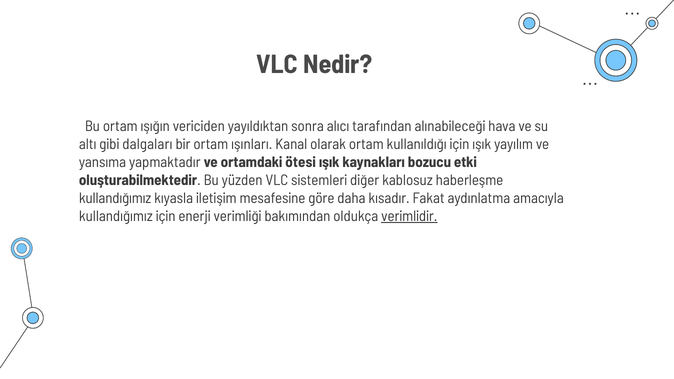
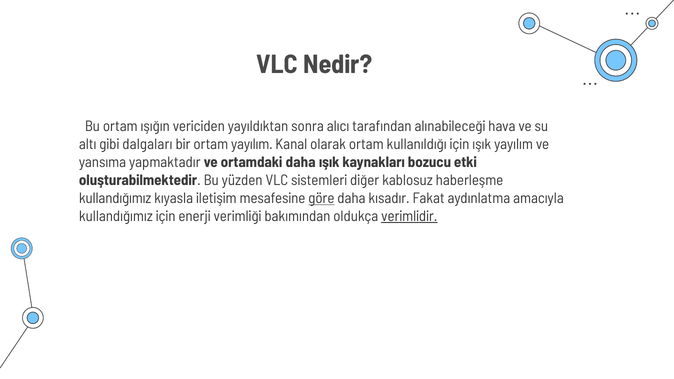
ortam ışınları: ışınları -> yayılım
ortamdaki ötesi: ötesi -> daha
göre underline: none -> present
